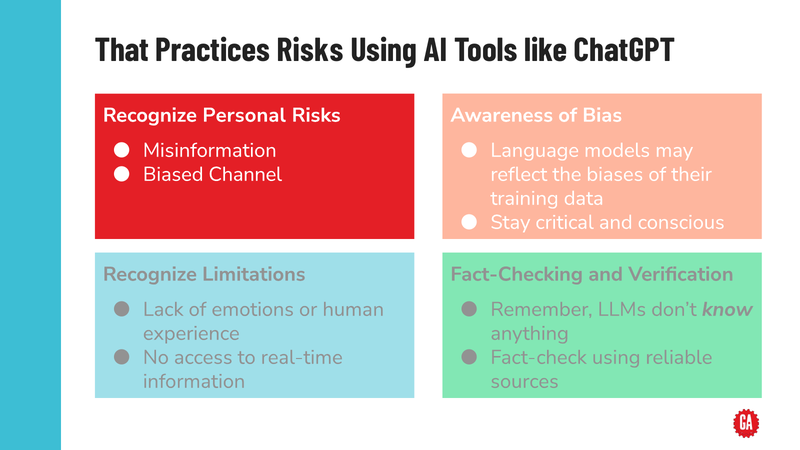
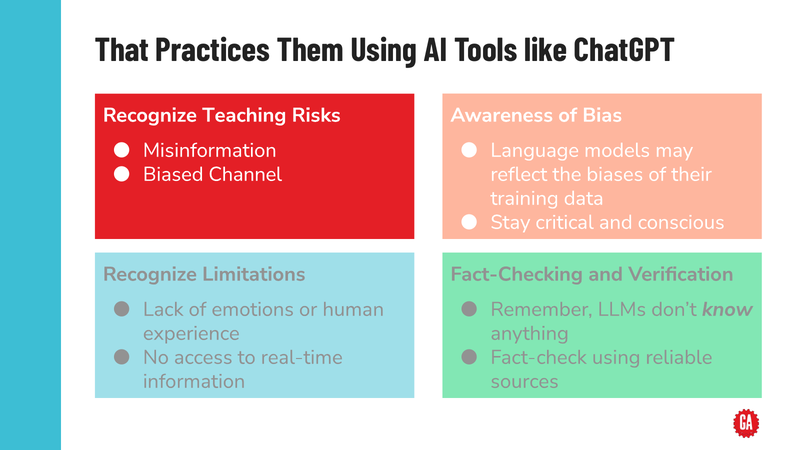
Practices Risks: Risks -> Them
Personal: Personal -> Teaching
